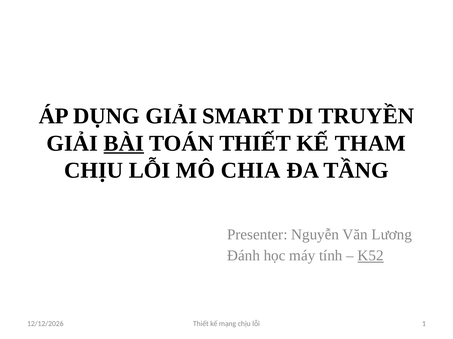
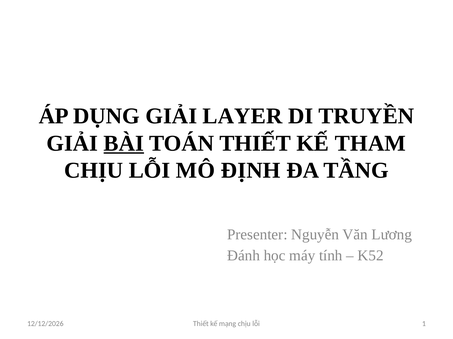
SMART: SMART -> LAYER
CHIA: CHIA -> ĐỊNH
K52 underline: present -> none
